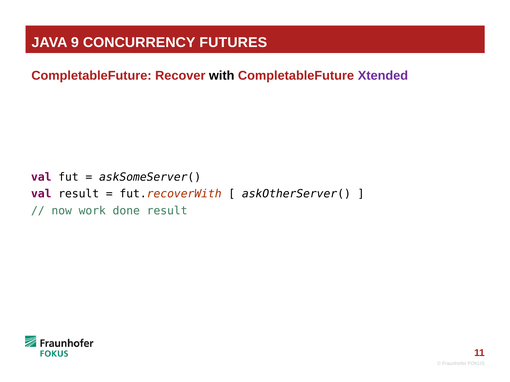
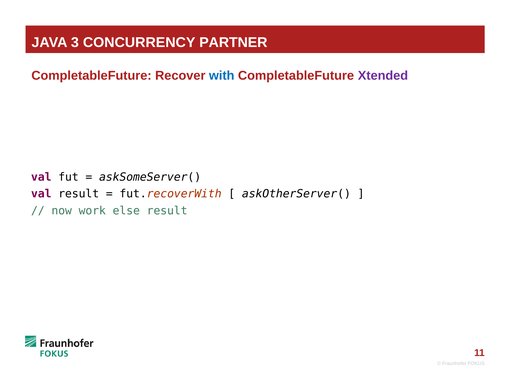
9: 9 -> 3
FUTURES: FUTURES -> PARTNER
with colour: black -> blue
done: done -> else
